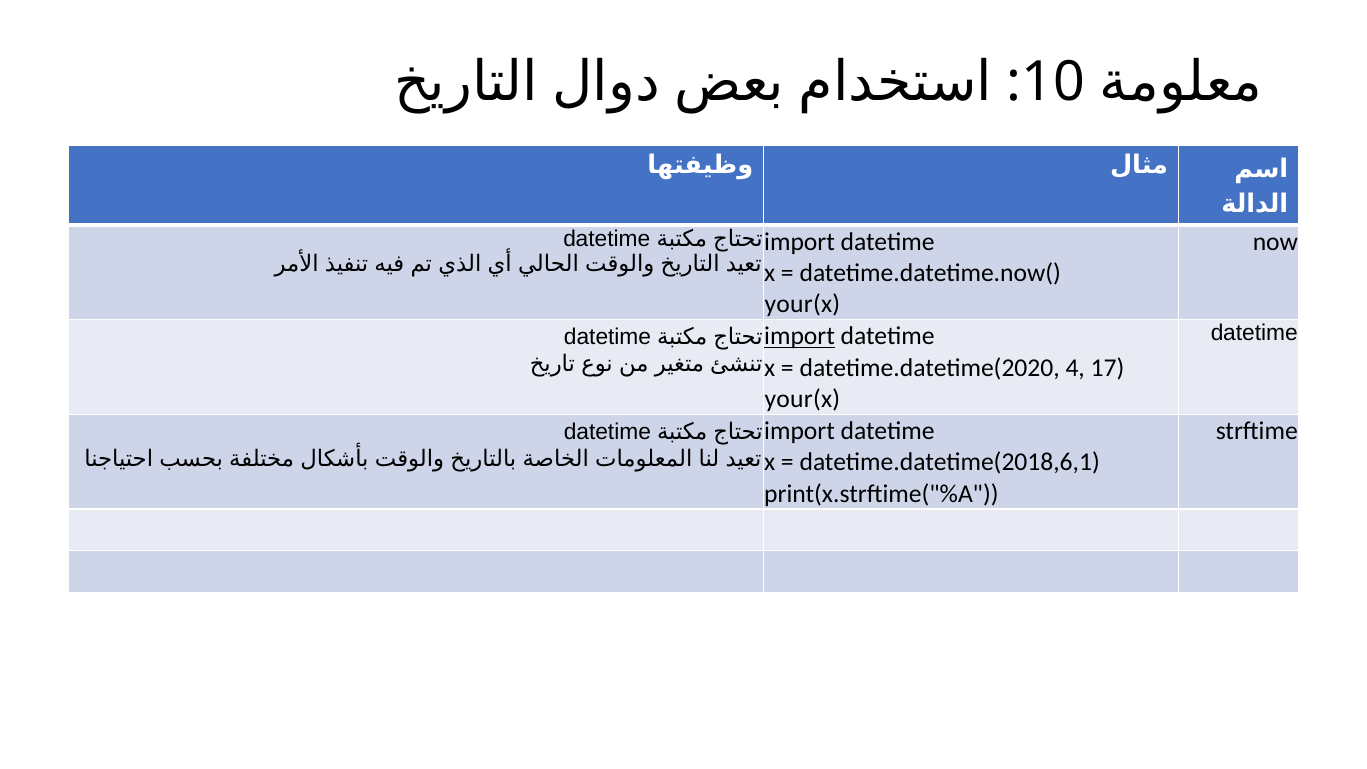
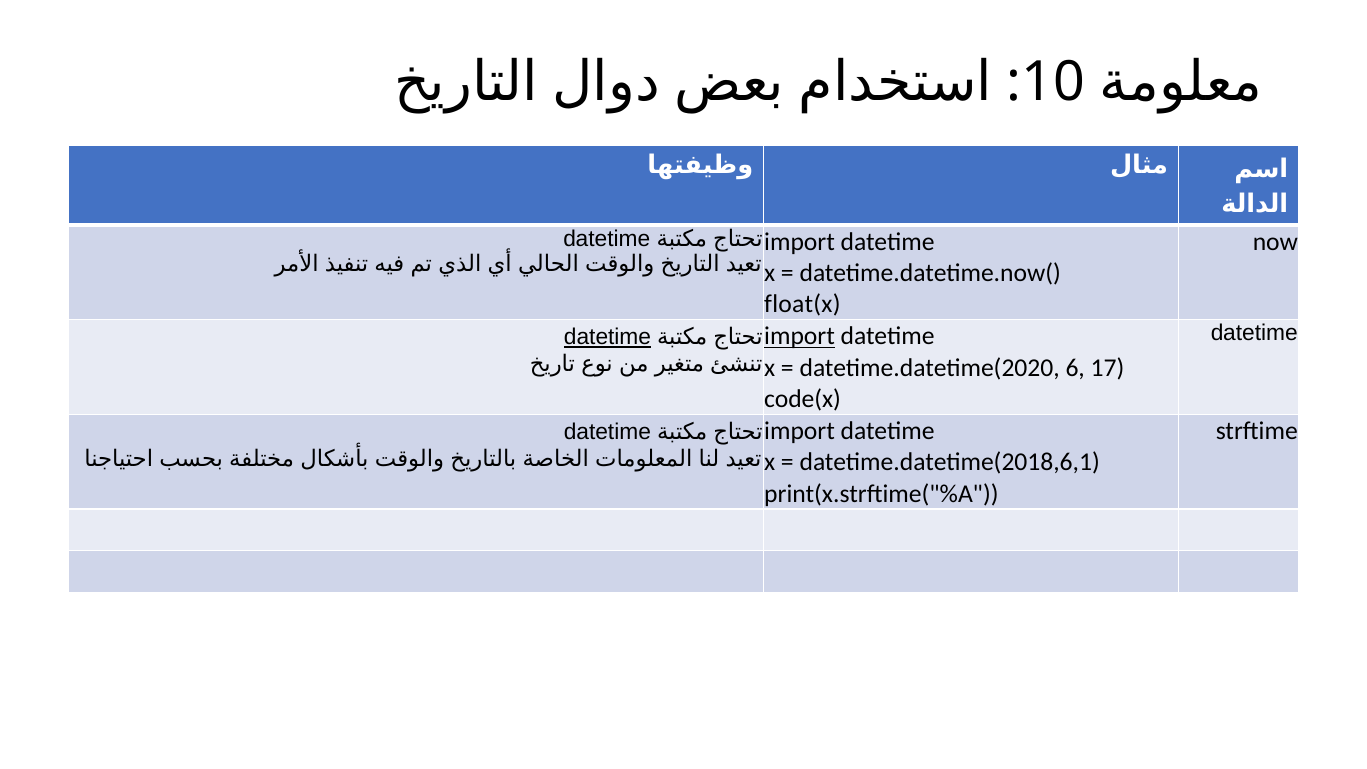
your(x at (802, 304): your(x -> float(x
datetime at (608, 337) underline: none -> present
4: 4 -> 6
your(x at (802, 399): your(x -> code(x
